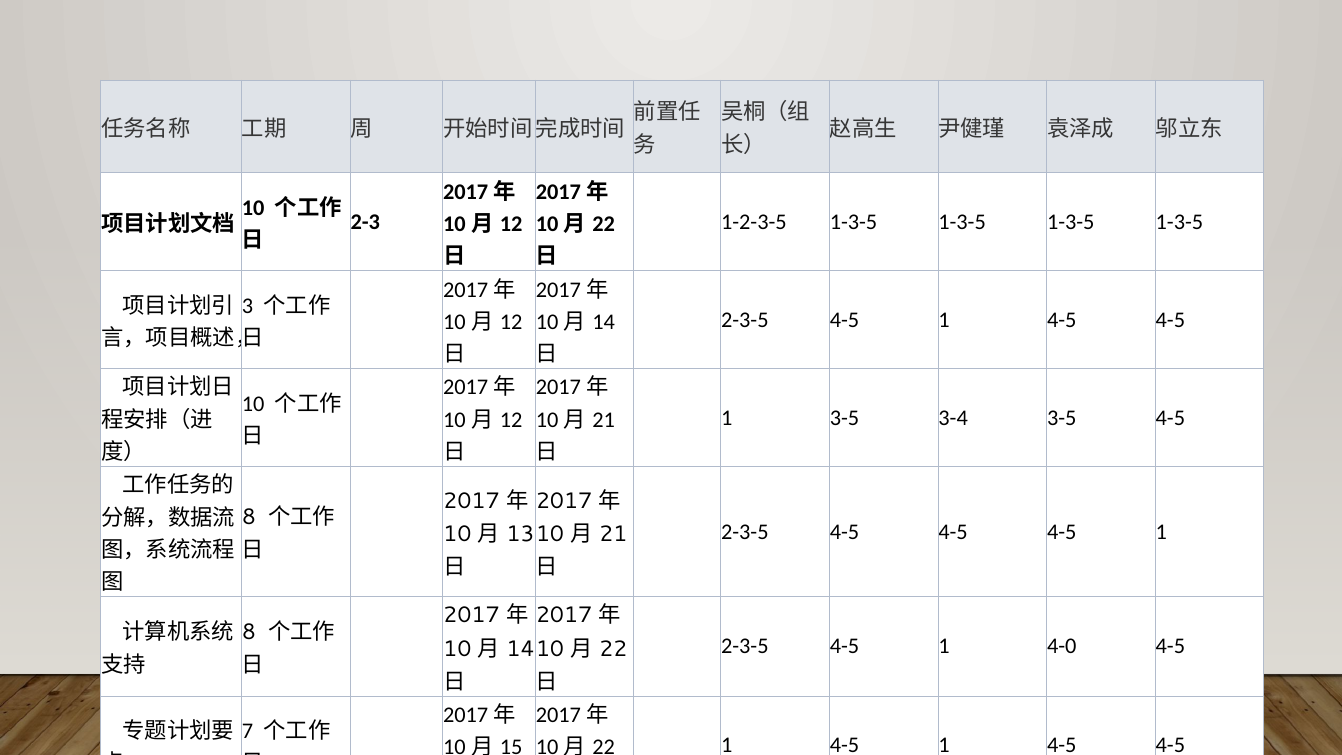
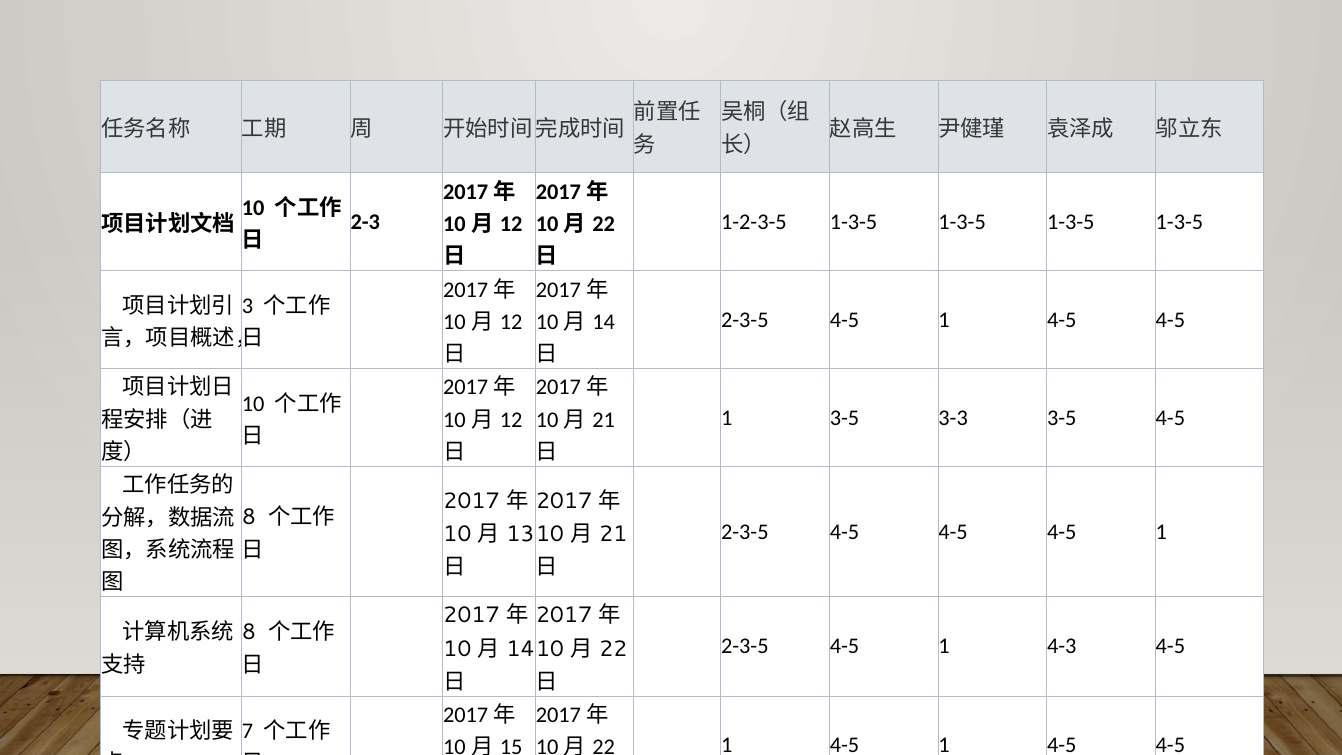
3-4: 3-4 -> 3-3
4-0: 4-0 -> 4-3
